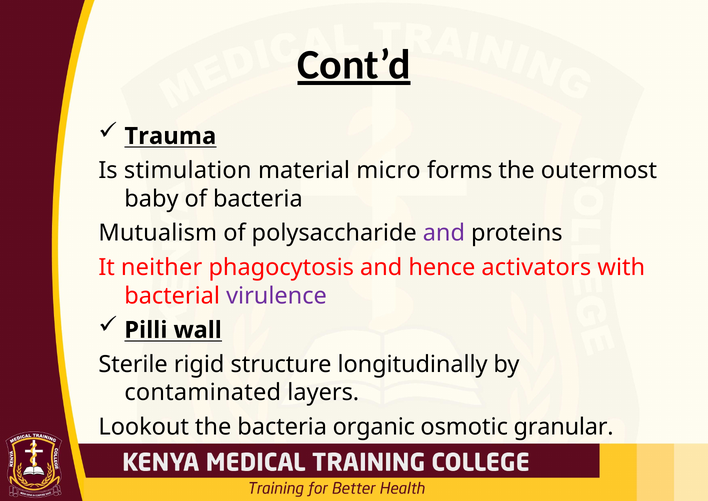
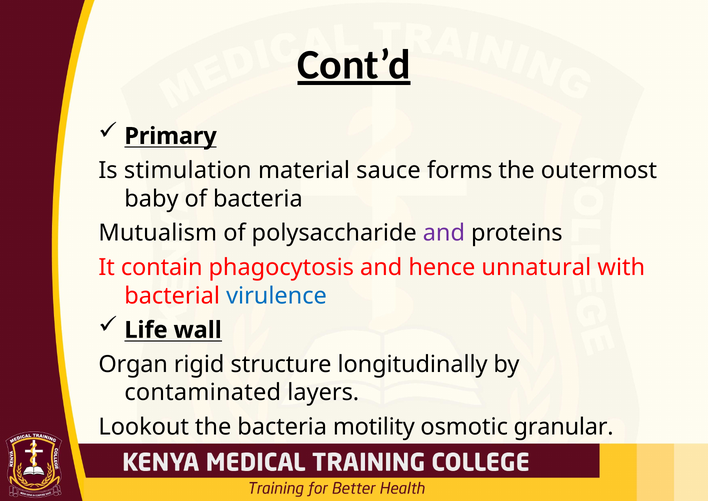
Trauma: Trauma -> Primary
micro: micro -> sauce
neither: neither -> contain
activators: activators -> unnatural
virulence colour: purple -> blue
Pilli: Pilli -> Life
Sterile: Sterile -> Organ
organic: organic -> motility
